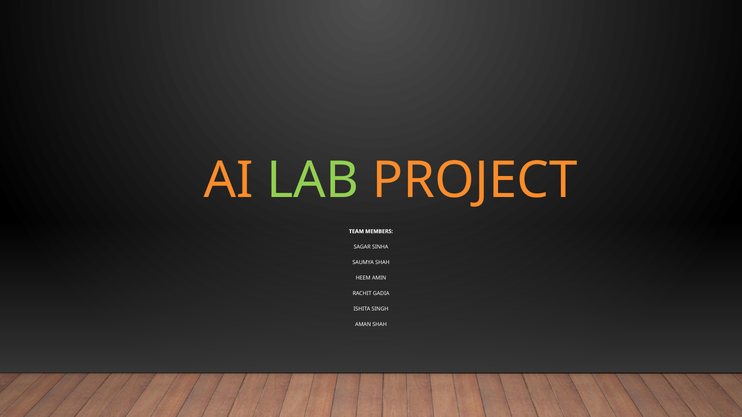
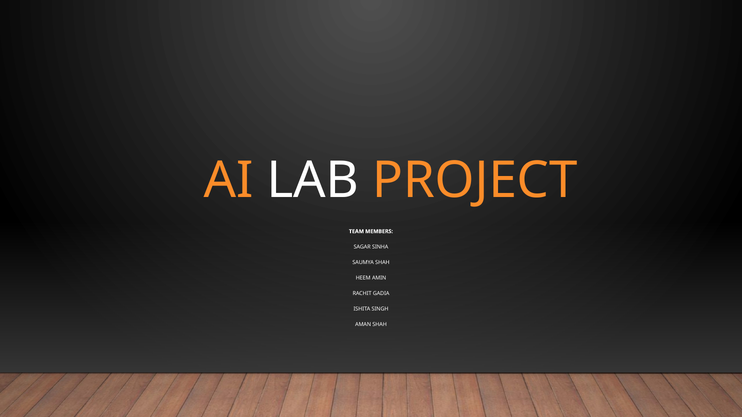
LAB colour: light green -> white
